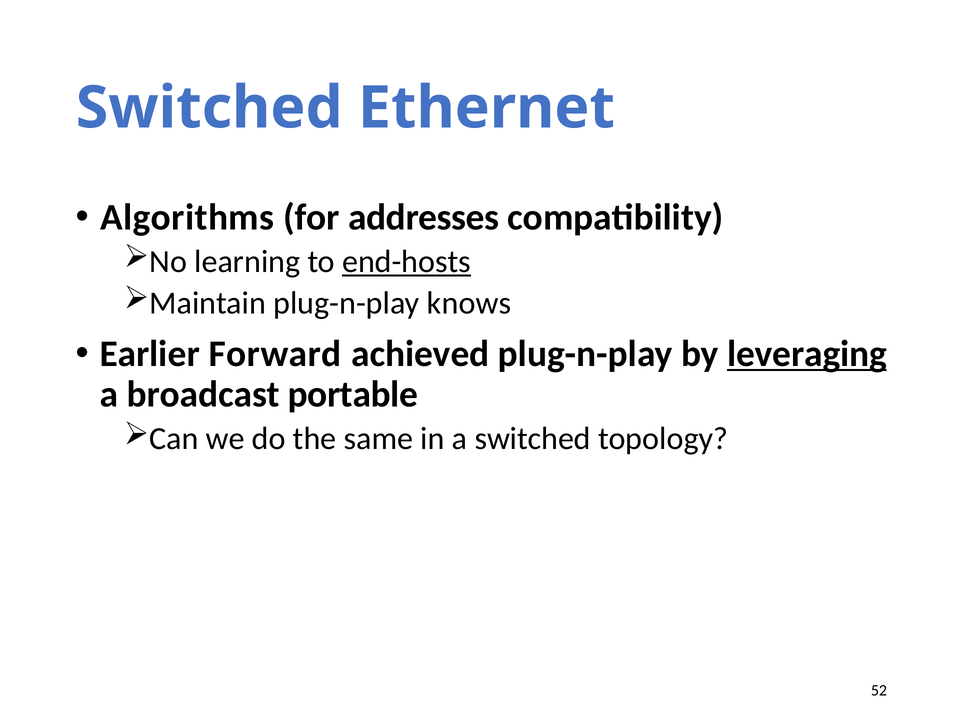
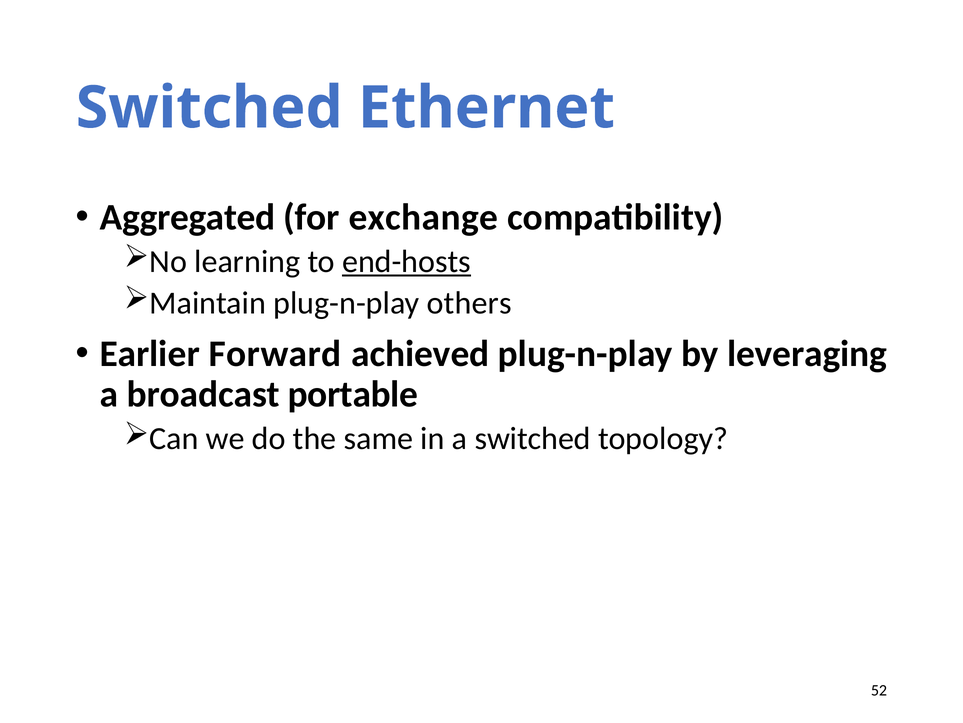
Algorithms: Algorithms -> Aggregated
addresses: addresses -> exchange
knows: knows -> others
leveraging underline: present -> none
